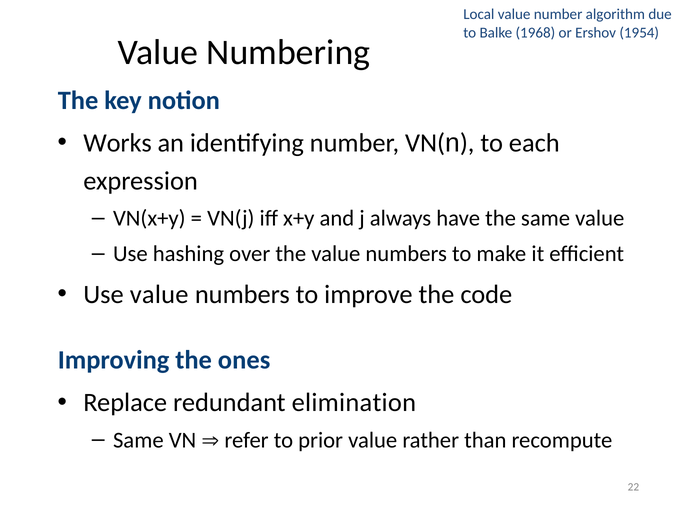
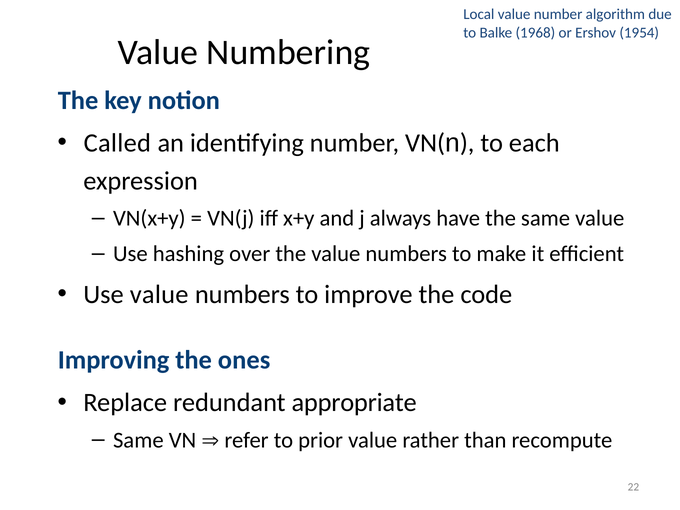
Works: Works -> Called
elimination: elimination -> appropriate
